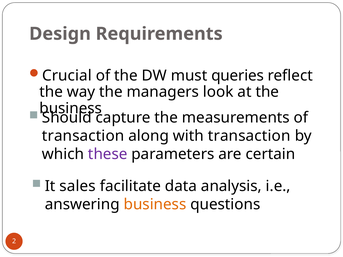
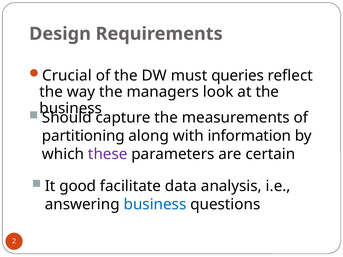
transaction at (83, 136): transaction -> partitioning
with transaction: transaction -> information
sales: sales -> good
business at (155, 205) colour: orange -> blue
